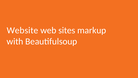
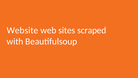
markup: markup -> scraped
